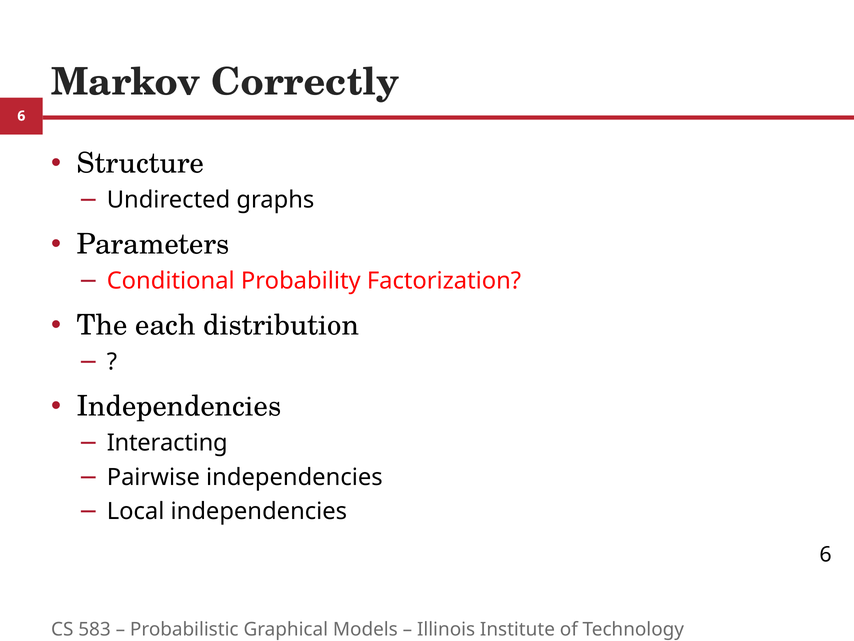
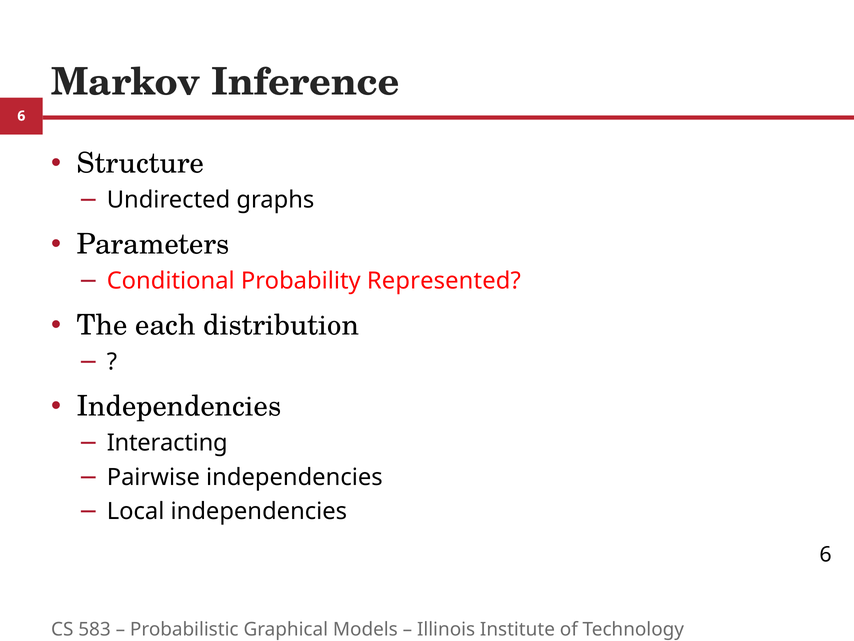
Correctly: Correctly -> Inference
Factorization: Factorization -> Represented
